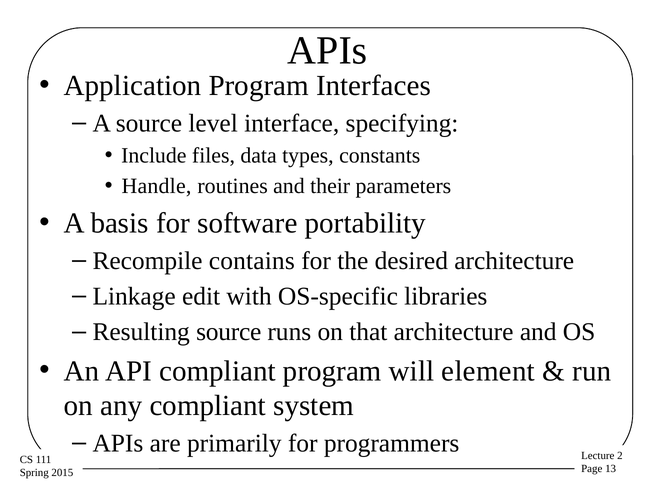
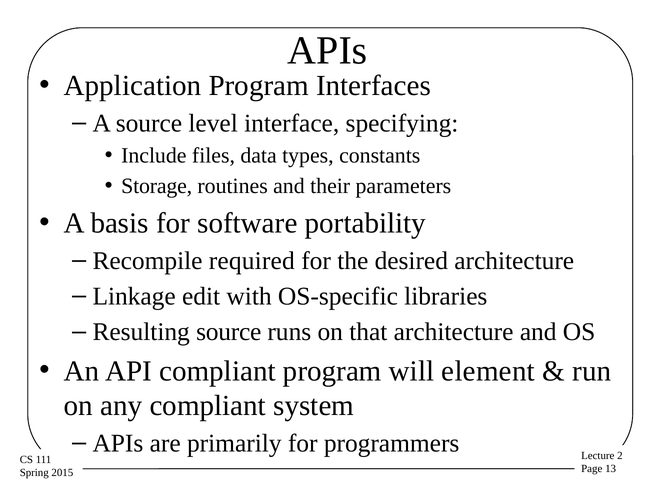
Handle: Handle -> Storage
contains: contains -> required
